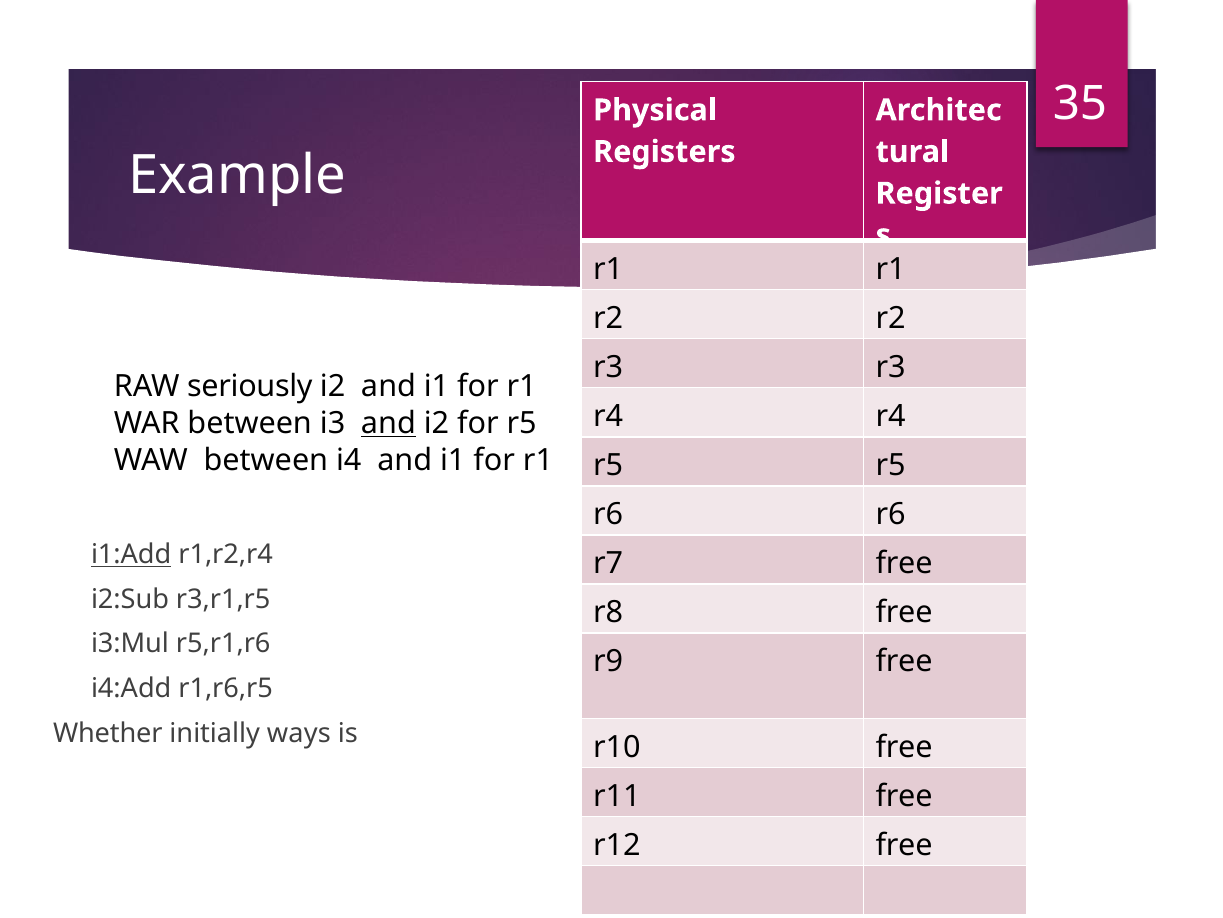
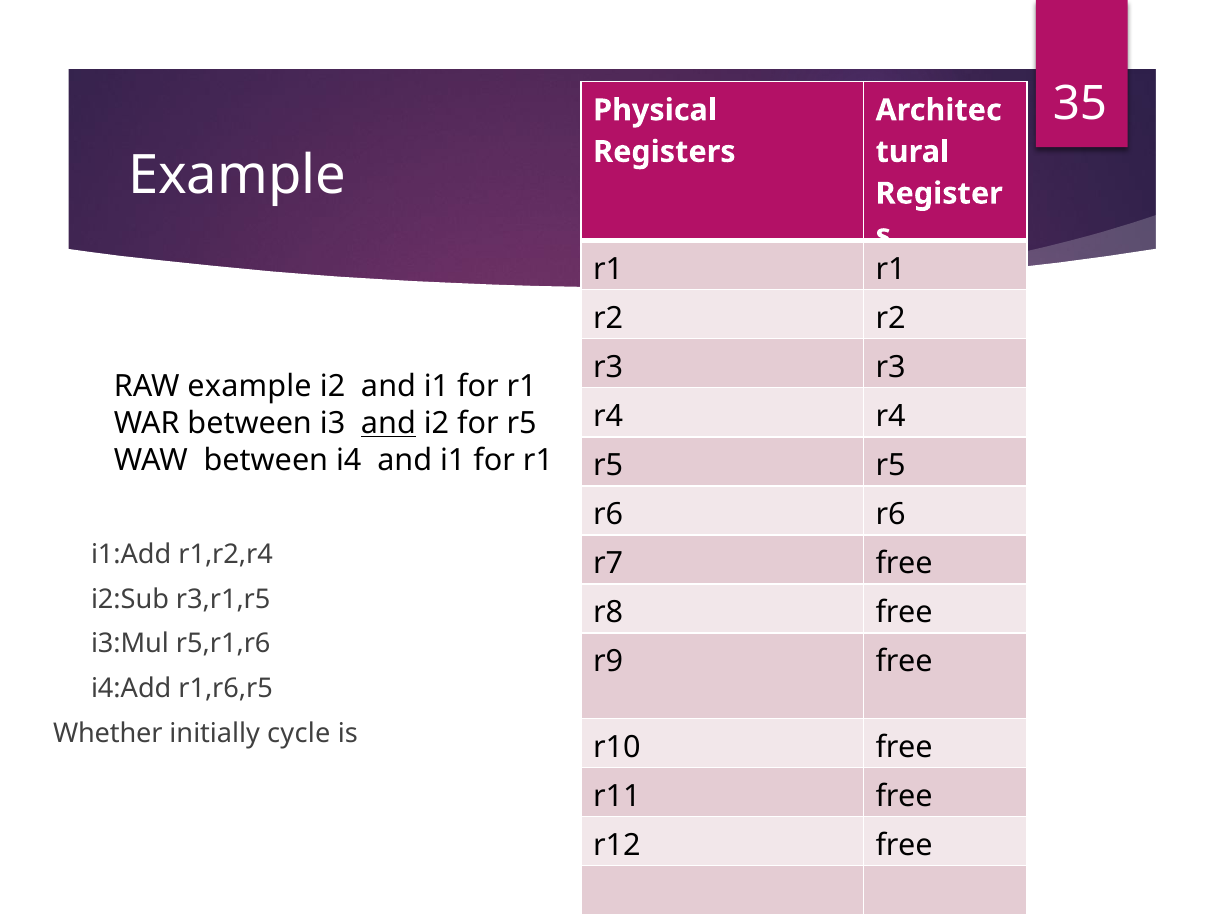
RAW seriously: seriously -> example
i1:Add underline: present -> none
ways: ways -> cycle
